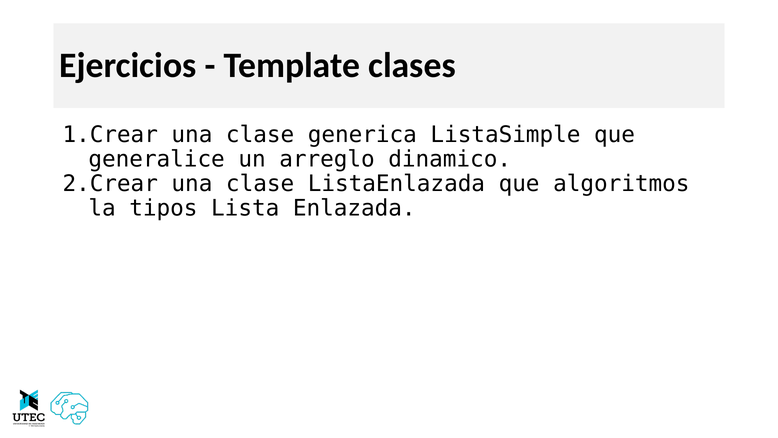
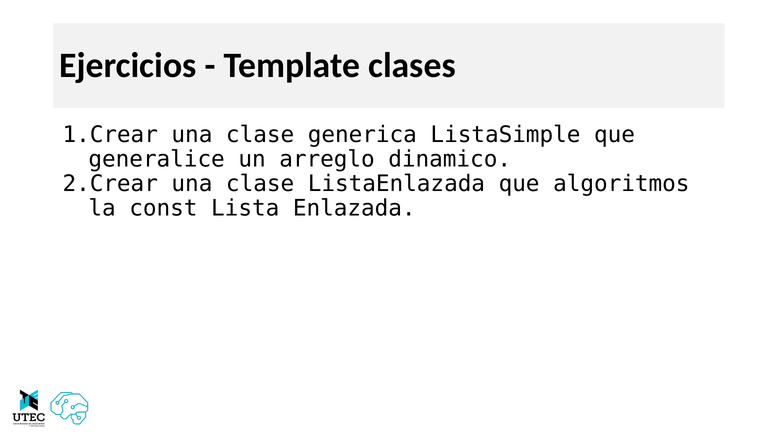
tipos: tipos -> const
